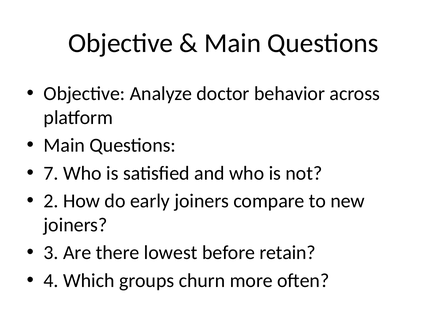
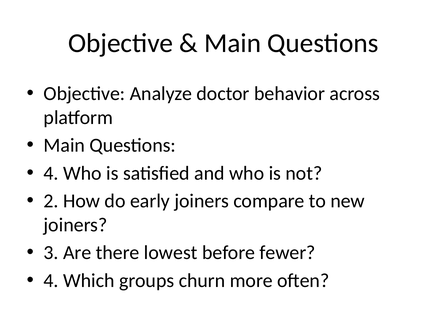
7 at (51, 173): 7 -> 4
retain: retain -> fewer
